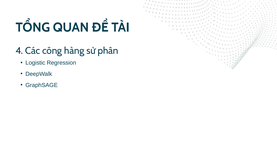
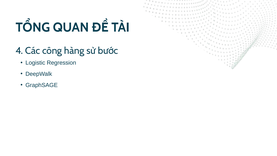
phân: phân -> bước
